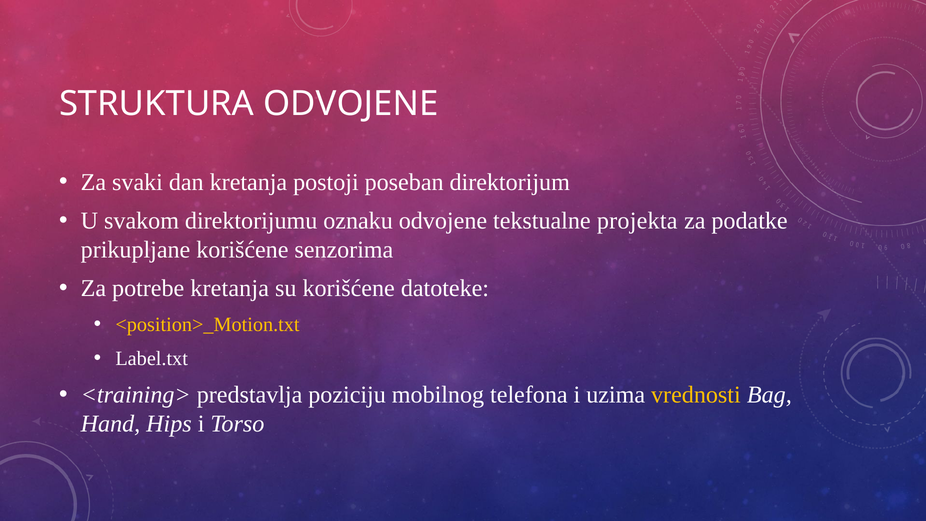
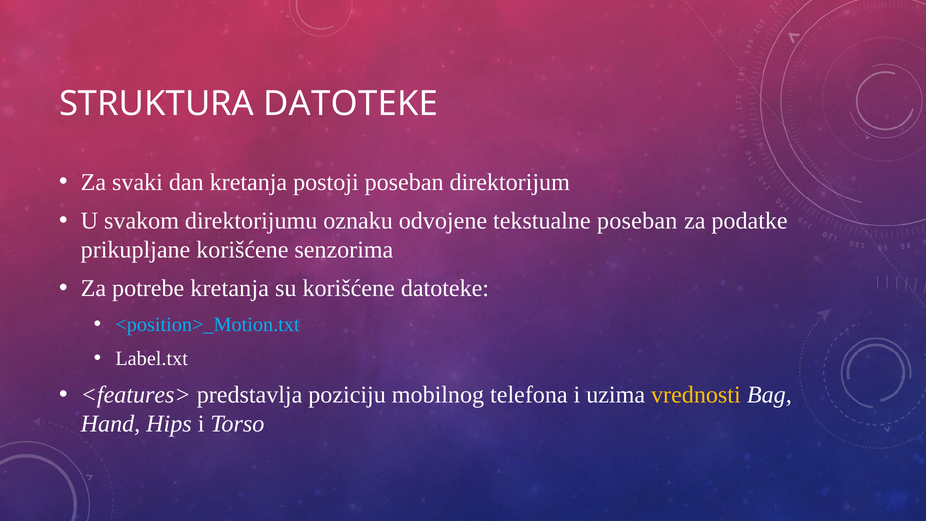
STRUKTURA ODVOJENE: ODVOJENE -> DATOTEKE
tekstualne projekta: projekta -> poseban
<position>_Motion.txt colour: yellow -> light blue
<training>: <training> -> <features>
